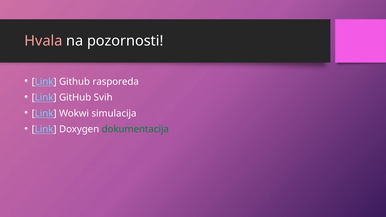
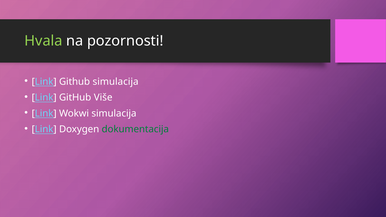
Hvala colour: pink -> light green
Github rasporeda: rasporeda -> simulacija
Svih: Svih -> Više
